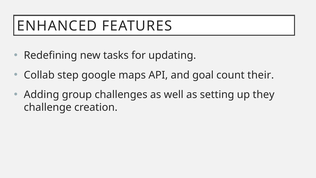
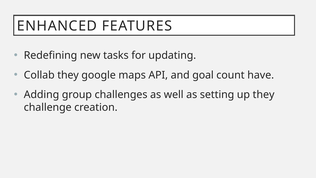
Collab step: step -> they
their: their -> have
